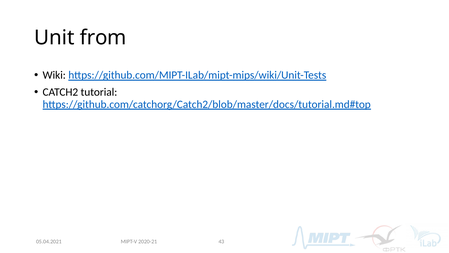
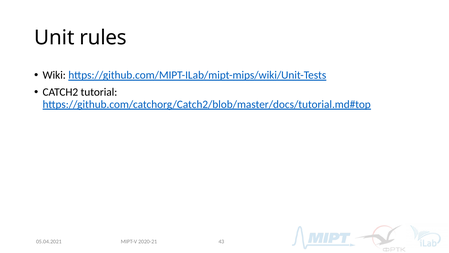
from: from -> rules
